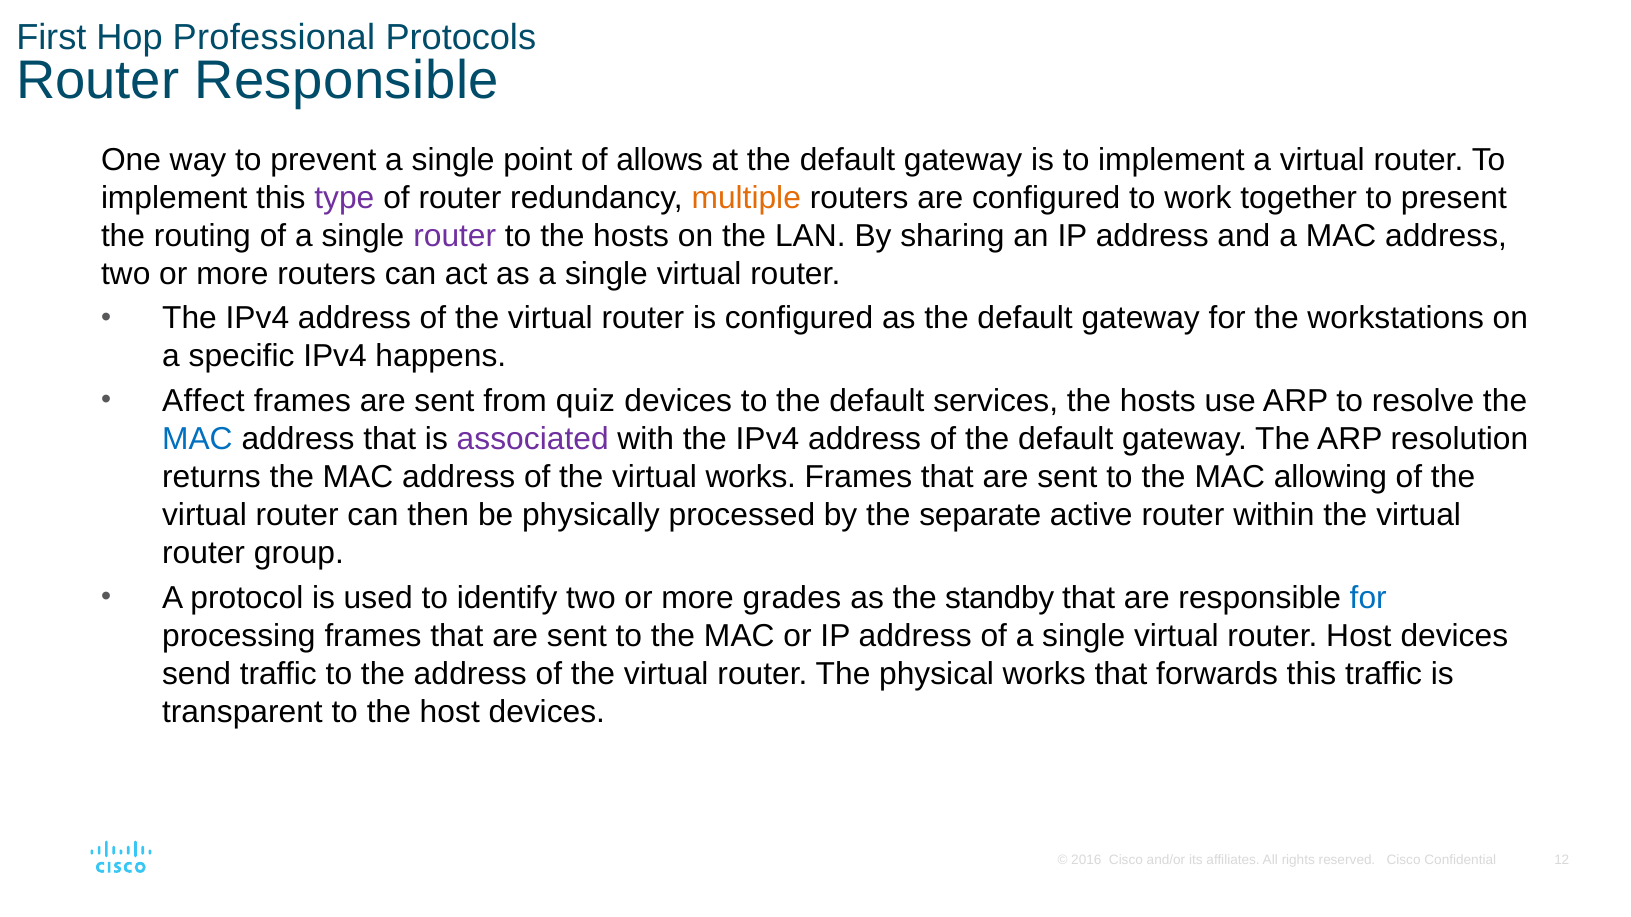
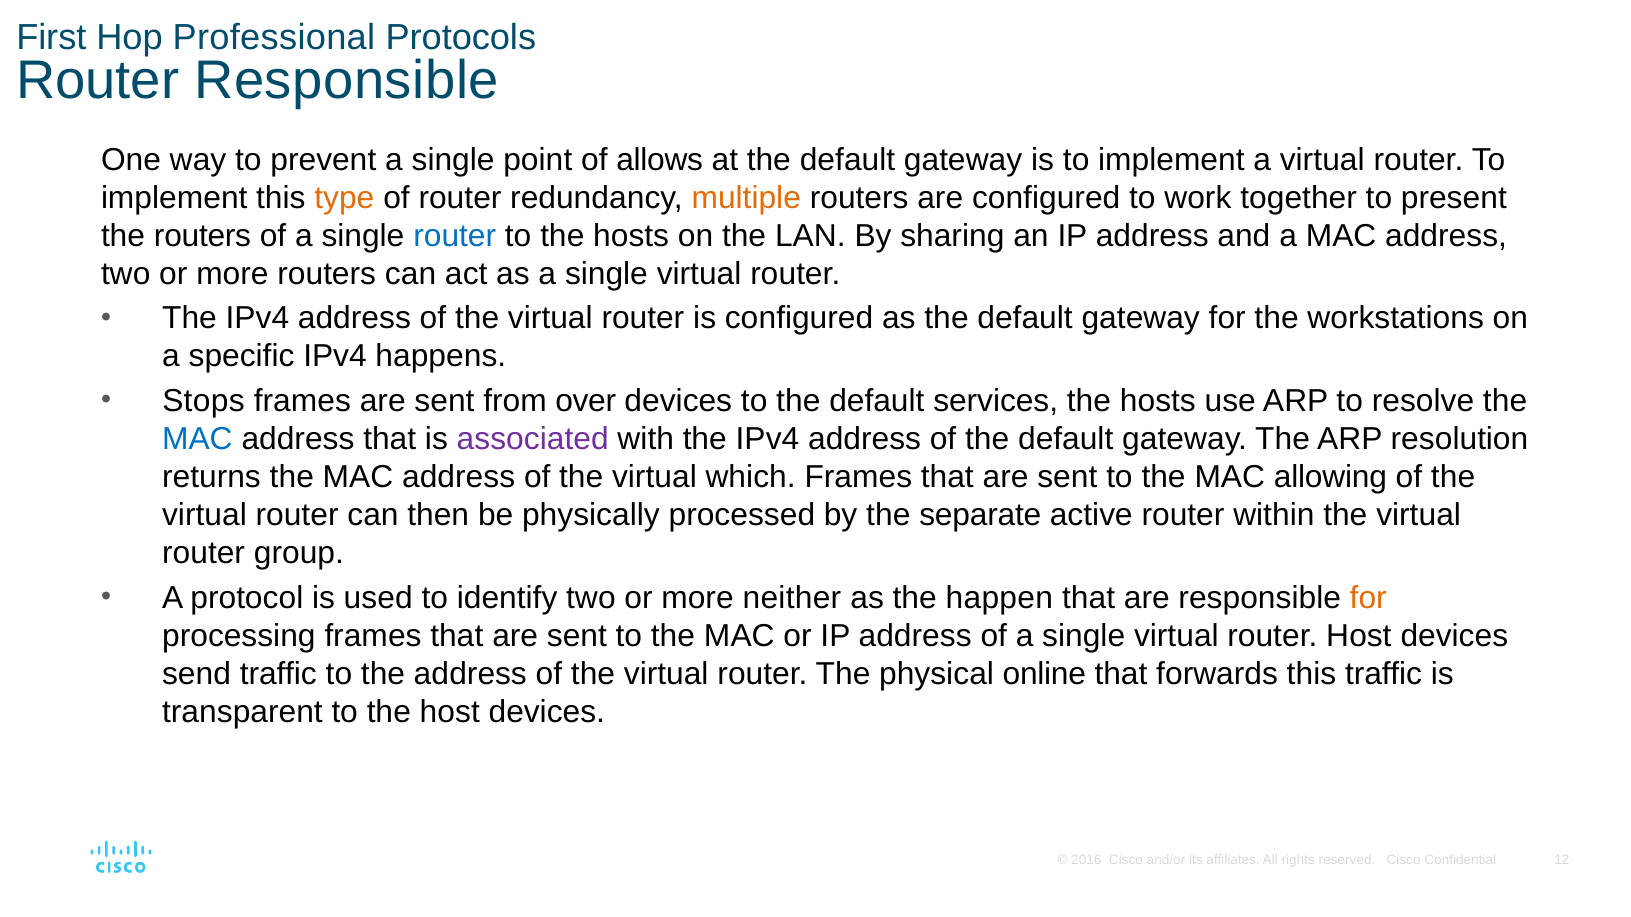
type colour: purple -> orange
the routing: routing -> routers
router at (455, 236) colour: purple -> blue
Affect: Affect -> Stops
quiz: quiz -> over
virtual works: works -> which
grades: grades -> neither
standby: standby -> happen
for at (1368, 598) colour: blue -> orange
physical works: works -> online
